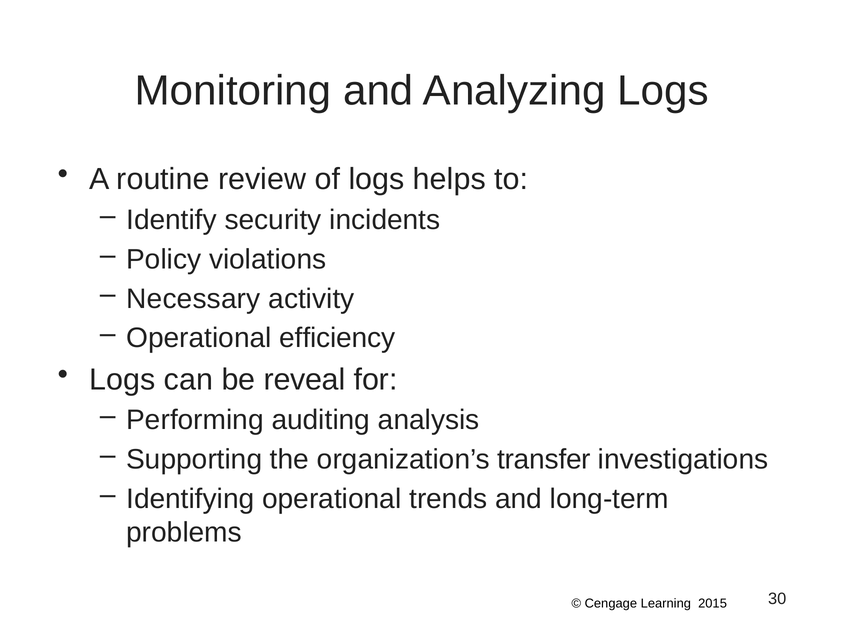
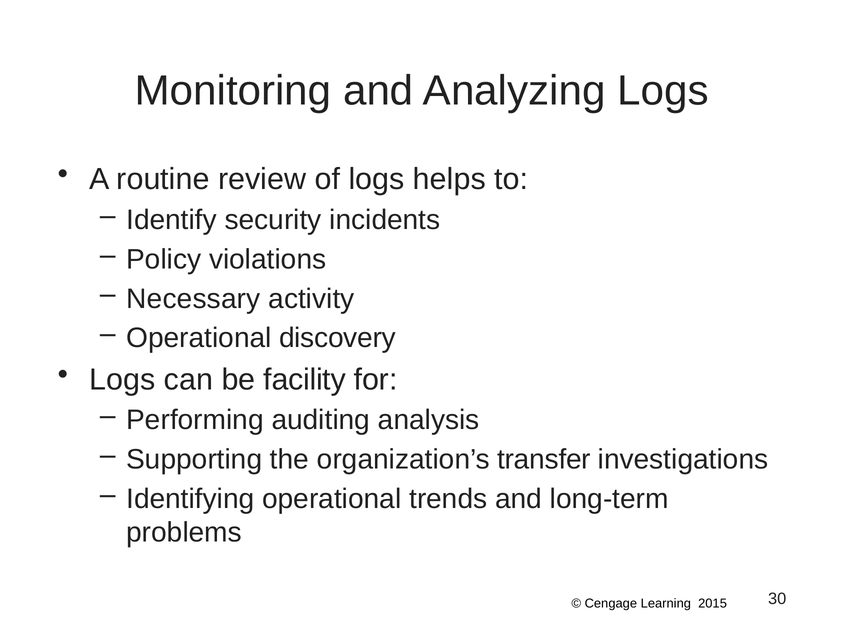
efficiency: efficiency -> discovery
reveal: reveal -> facility
